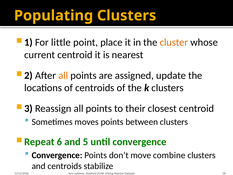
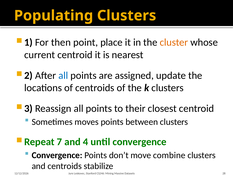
little: little -> then
all at (63, 75) colour: orange -> blue
6: 6 -> 7
5: 5 -> 4
